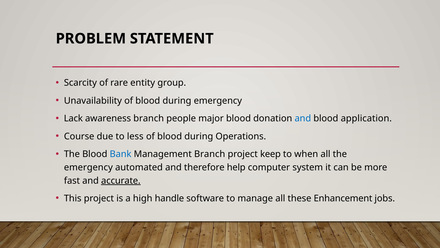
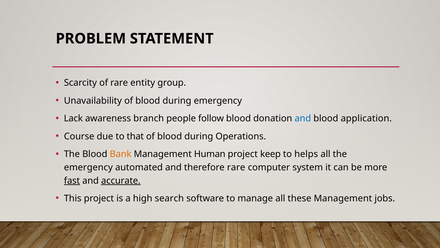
major: major -> follow
less: less -> that
Bank colour: blue -> orange
Management Branch: Branch -> Human
when: when -> helps
therefore help: help -> rare
fast underline: none -> present
handle: handle -> search
these Enhancement: Enhancement -> Management
